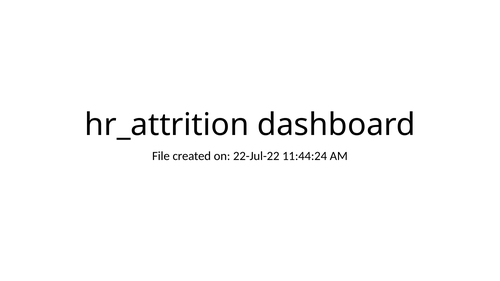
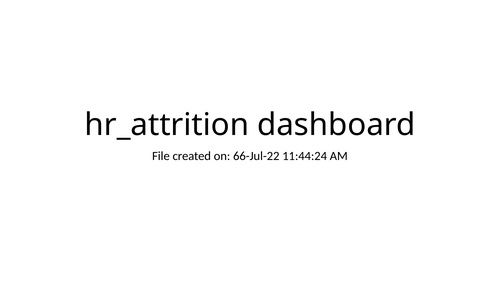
22-Jul-22: 22-Jul-22 -> 66-Jul-22
